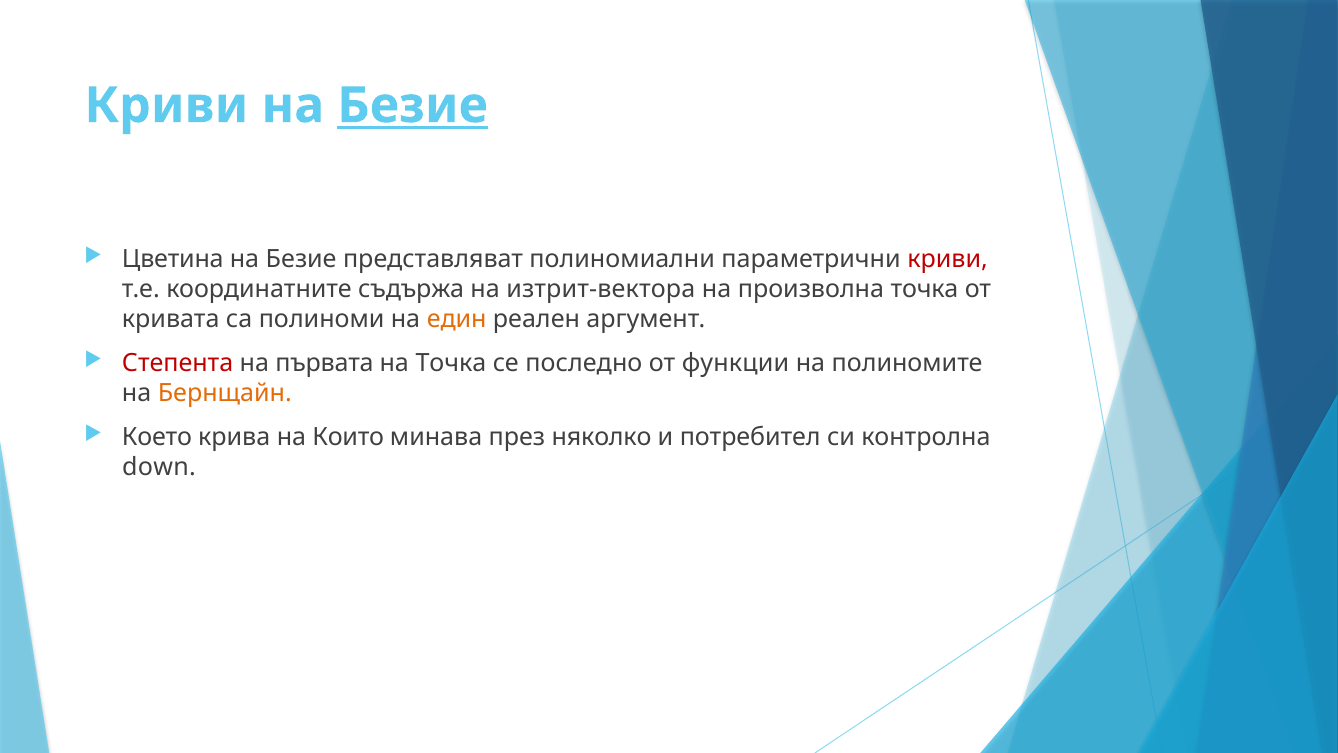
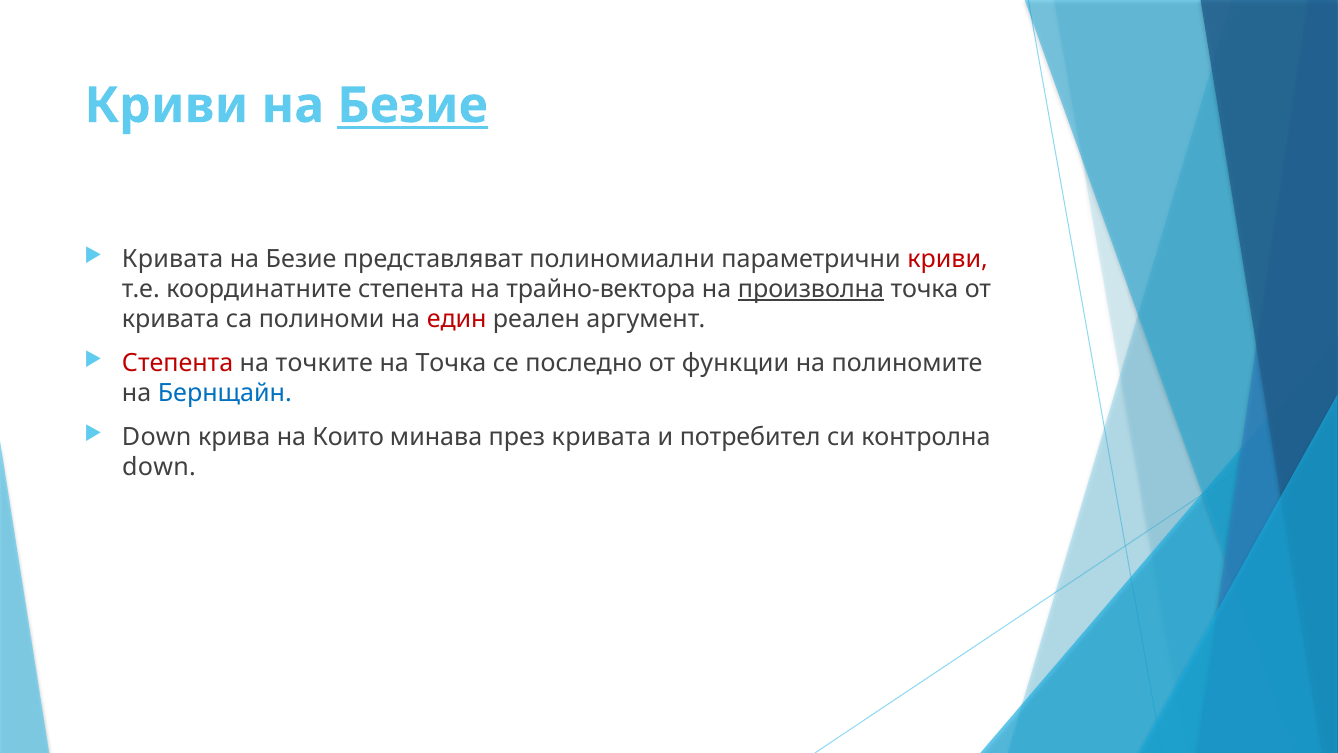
Цветина at (173, 259): Цветина -> Кривата
координатните съдържа: съдържа -> степента
изтрит-вектора: изтрит-вектора -> трайно-вектора
произволна underline: none -> present
един colour: orange -> red
първата: първата -> точките
Бернщайн colour: orange -> blue
Което at (157, 437): Което -> Down
през няколко: няколко -> кривата
